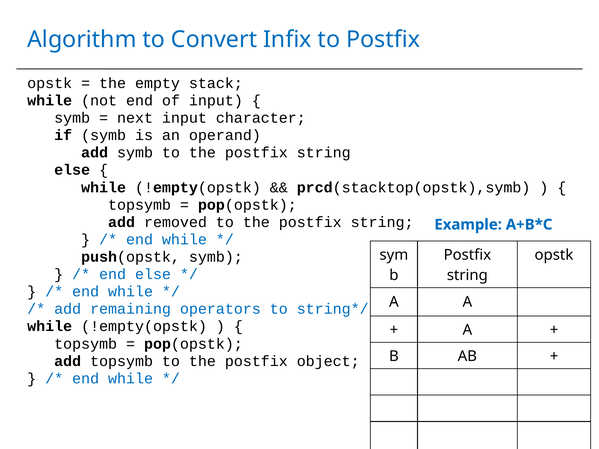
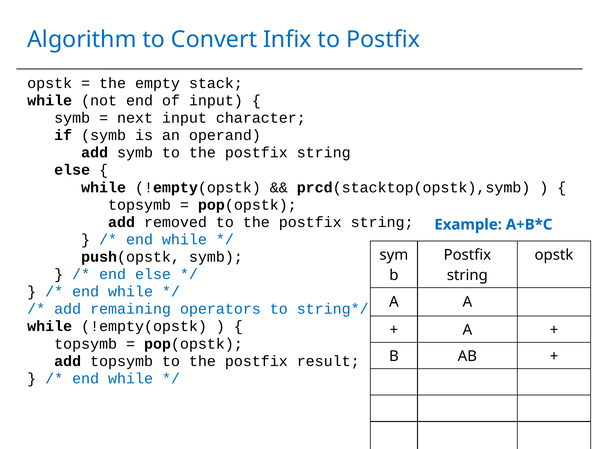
object: object -> result
